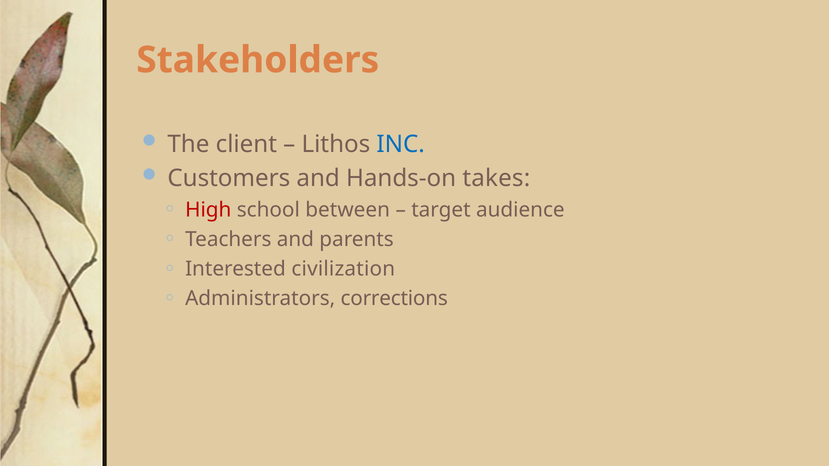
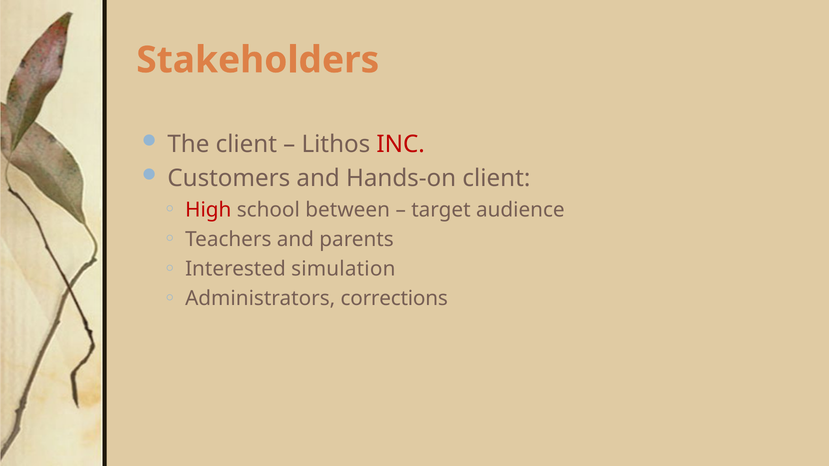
INC colour: blue -> red
Hands-on takes: takes -> client
civilization: civilization -> simulation
